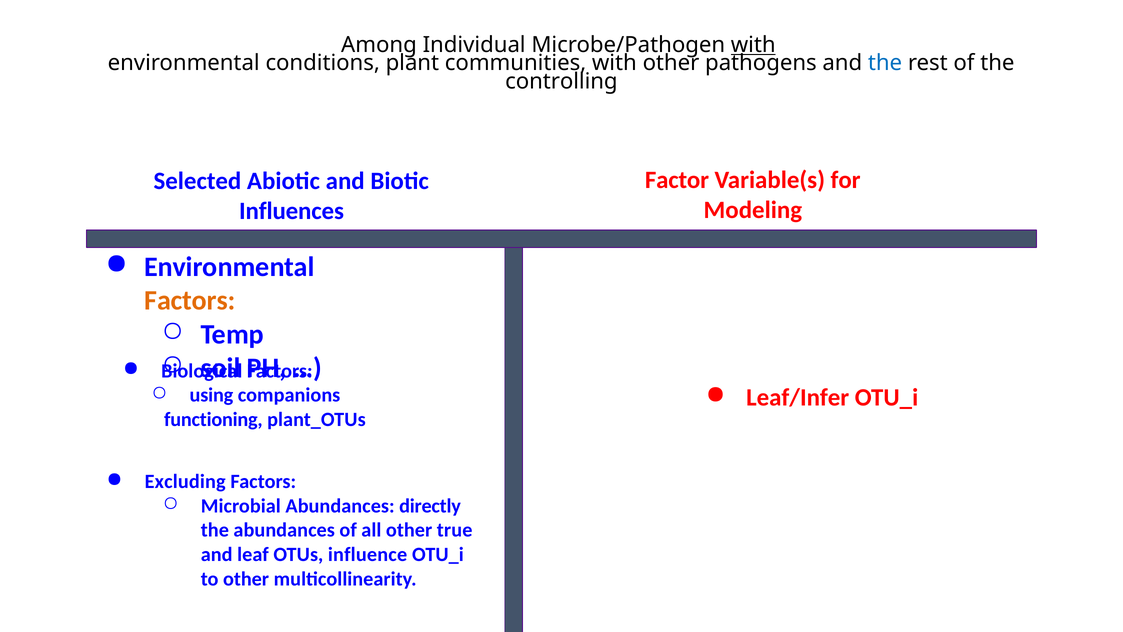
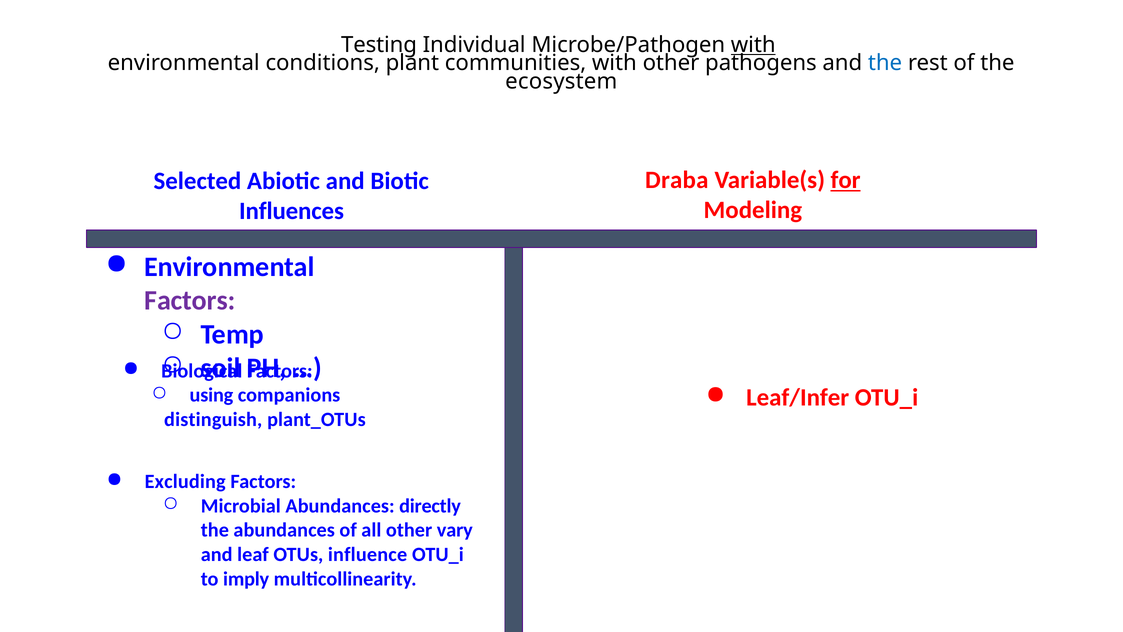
Among: Among -> Testing
controlling: controlling -> ecosystem
Factor: Factor -> Draba
for underline: none -> present
Factors at (190, 300) colour: orange -> purple
functioning: functioning -> distinguish
true: true -> vary
to other: other -> imply
